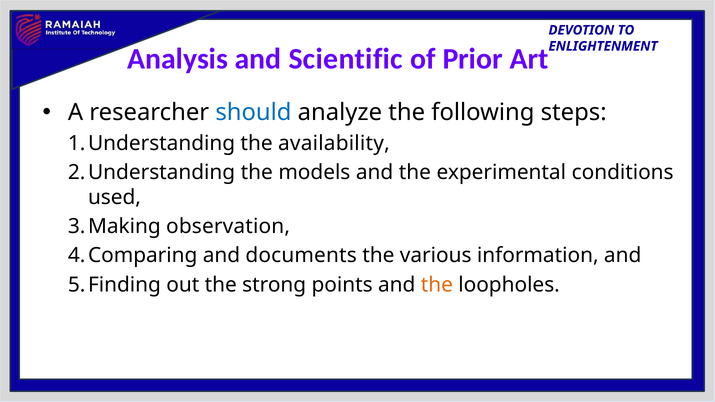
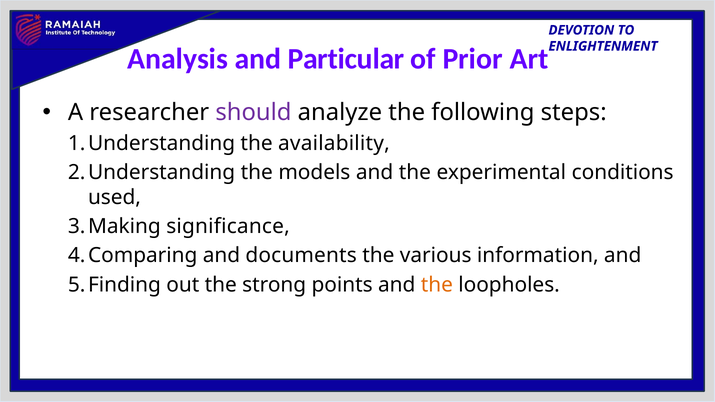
Scientific: Scientific -> Particular
should colour: blue -> purple
observation: observation -> significance
